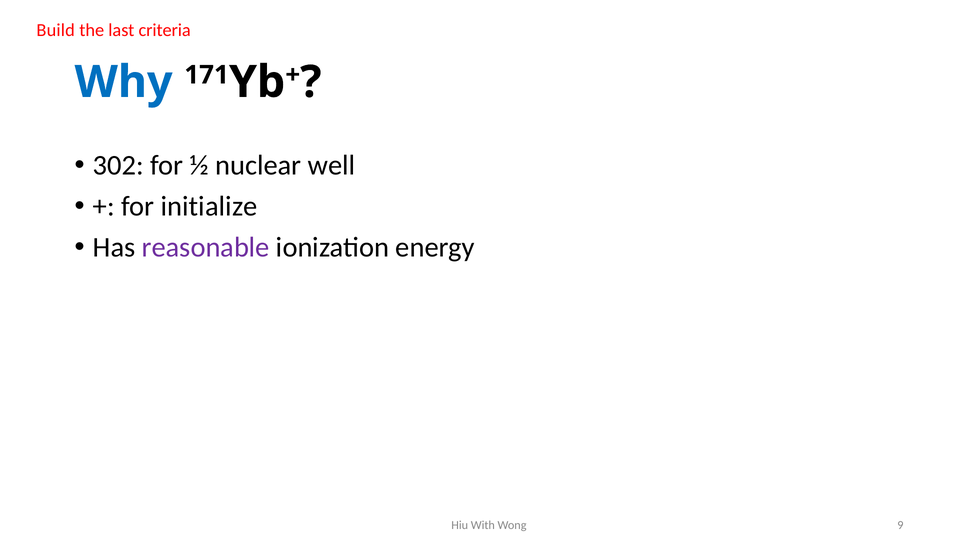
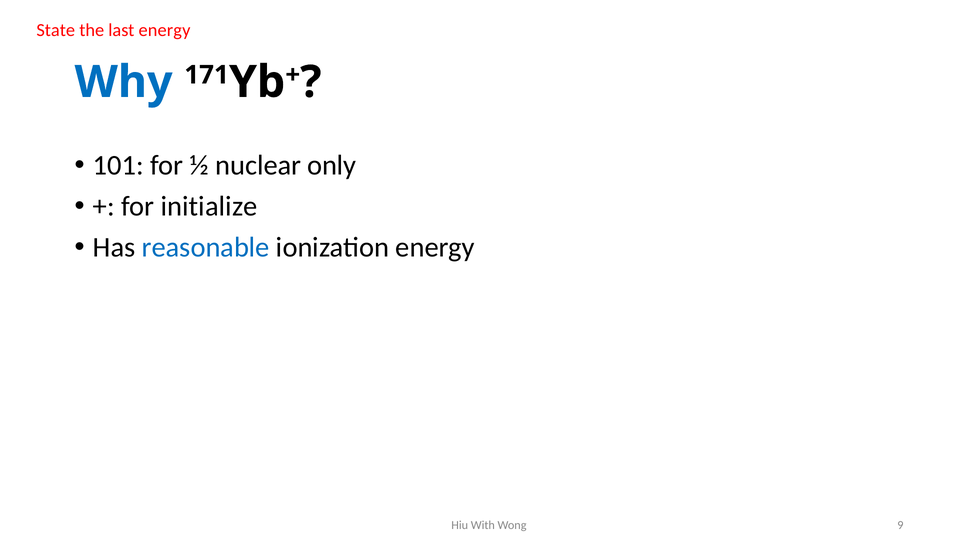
Build: Build -> State
last criteria: criteria -> energy
302: 302 -> 101
well: well -> only
reasonable colour: purple -> blue
